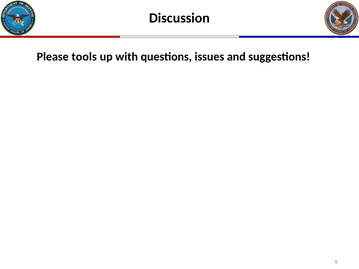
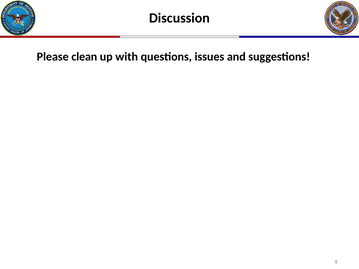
tools: tools -> clean
